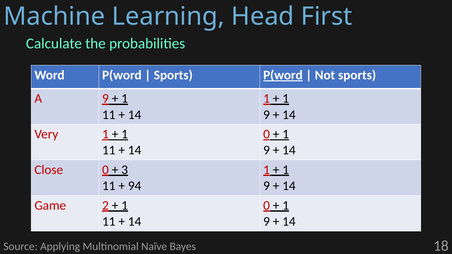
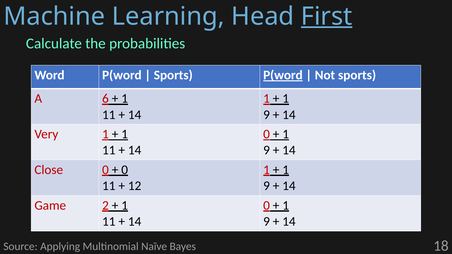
First underline: none -> present
A 9: 9 -> 6
3 at (125, 170): 3 -> 0
94: 94 -> 12
